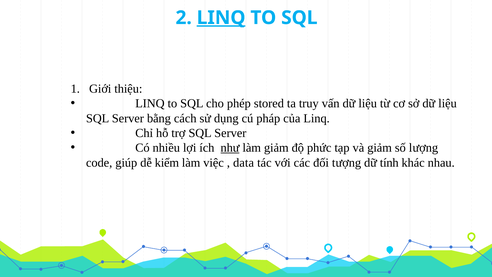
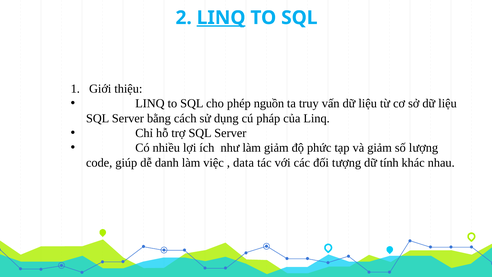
stored: stored -> nguồn
như underline: present -> none
kiểm: kiểm -> danh
